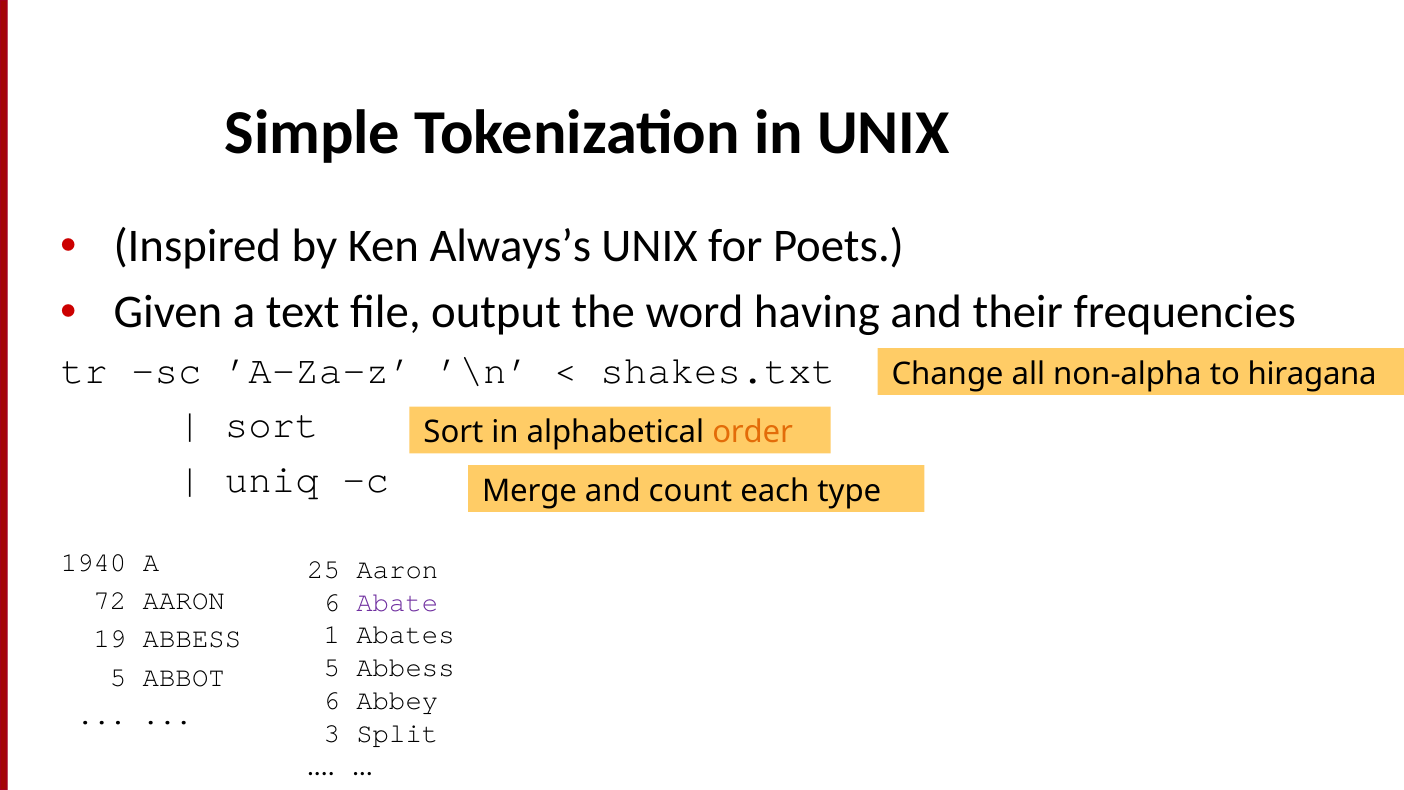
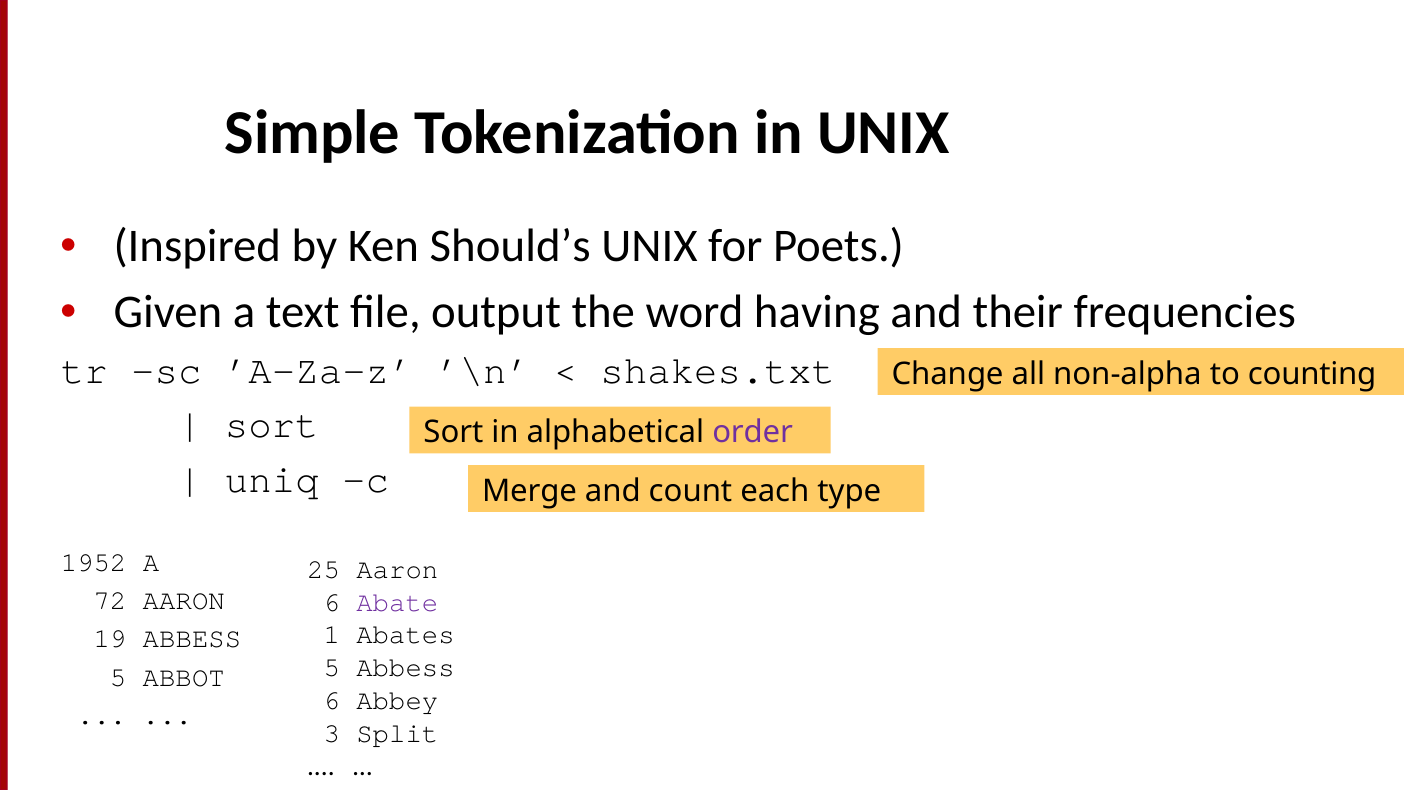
Always’s: Always’s -> Should’s
hiragana: hiragana -> counting
order colour: orange -> purple
1940: 1940 -> 1952
